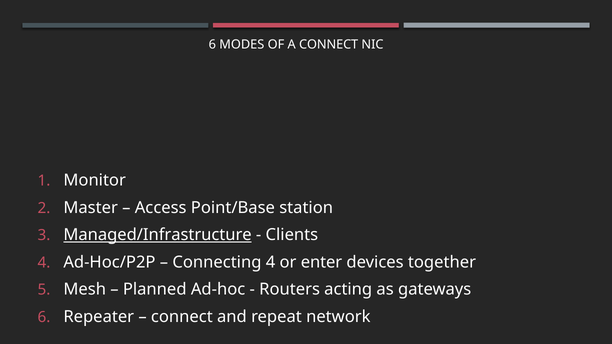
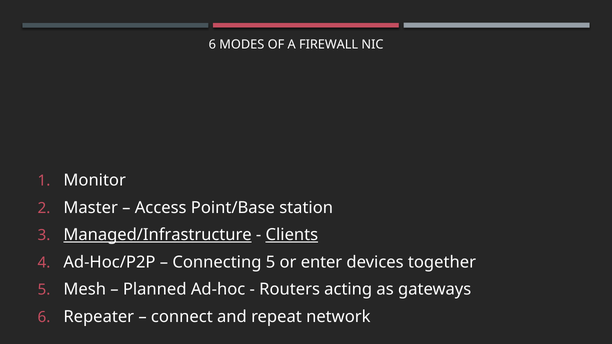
A CONNECT: CONNECT -> FIREWALL
Clients underline: none -> present
Connecting 4: 4 -> 5
